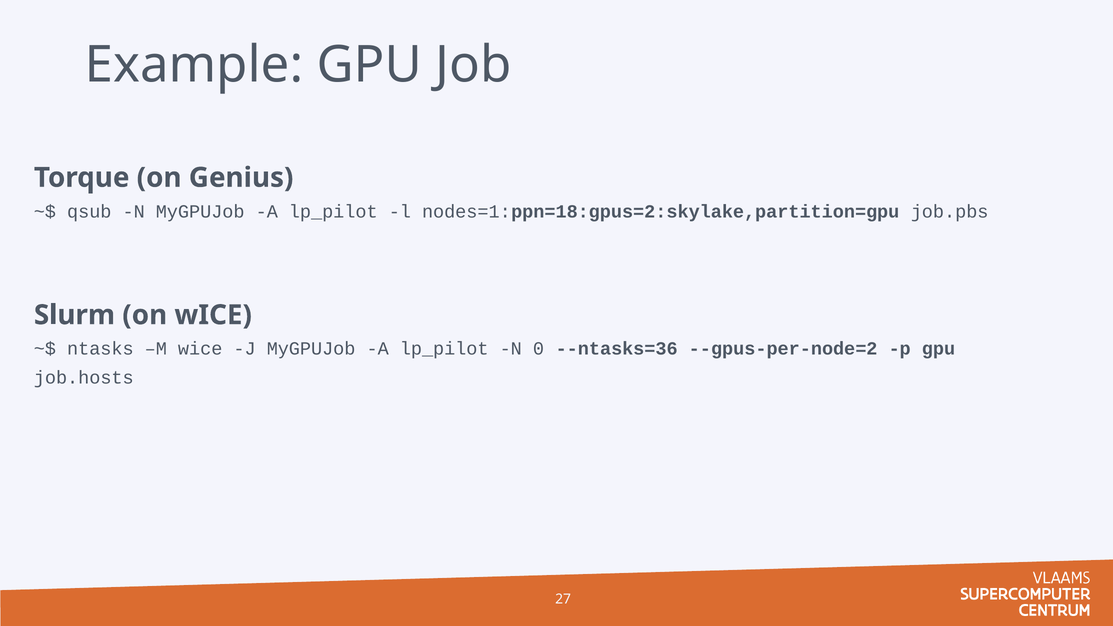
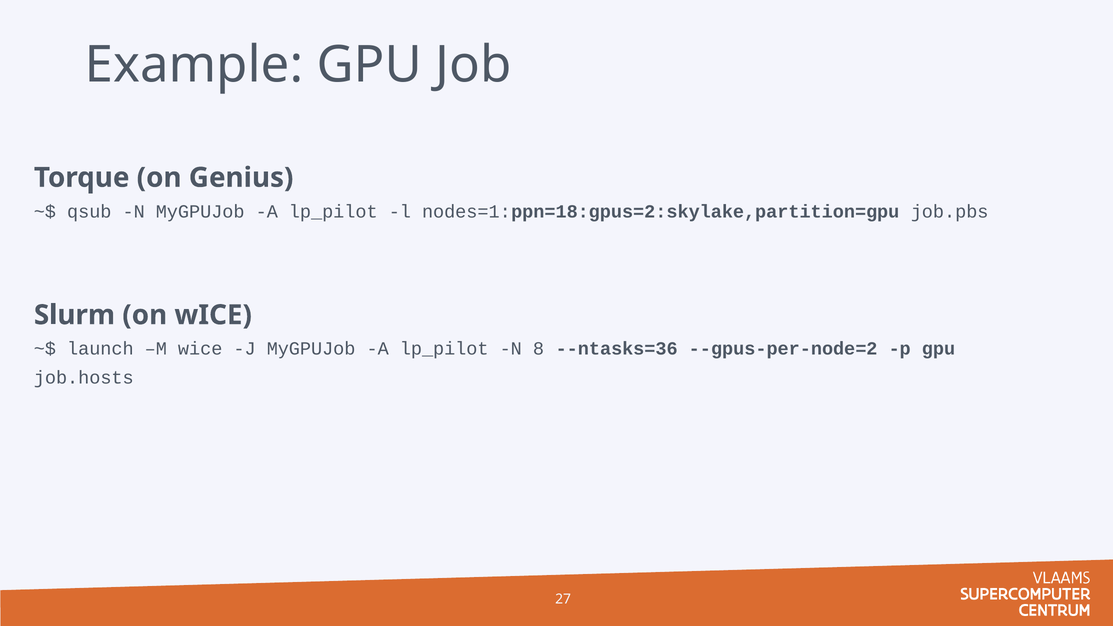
ntasks: ntasks -> launch
0: 0 -> 8
